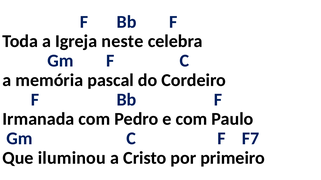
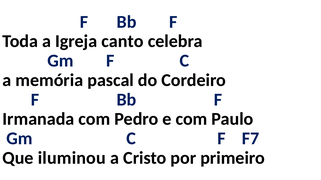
neste: neste -> canto
